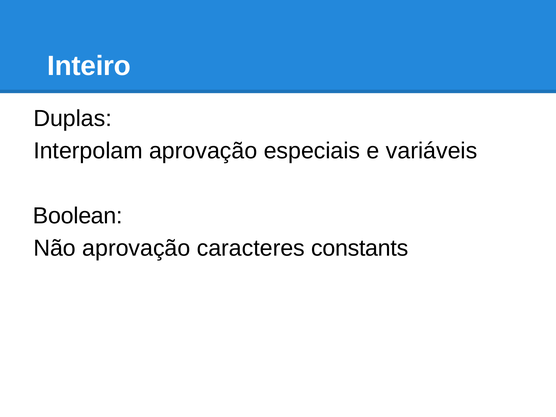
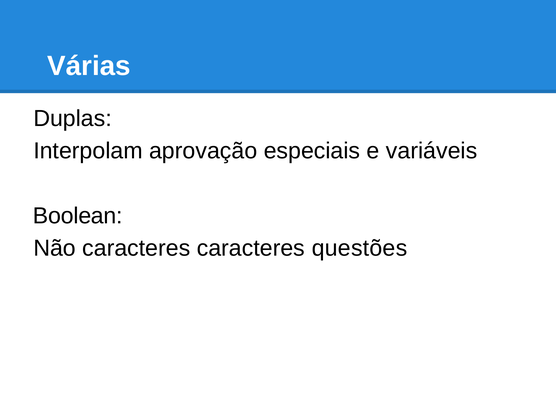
Inteiro: Inteiro -> Várias
Não aprovação: aprovação -> caracteres
constants: constants -> questões
